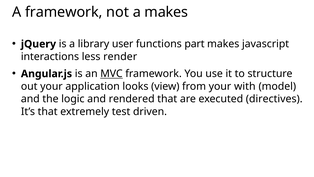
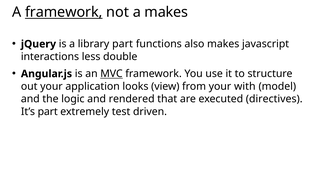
framework at (64, 12) underline: none -> present
library user: user -> part
part: part -> also
render: render -> double
It’s that: that -> part
